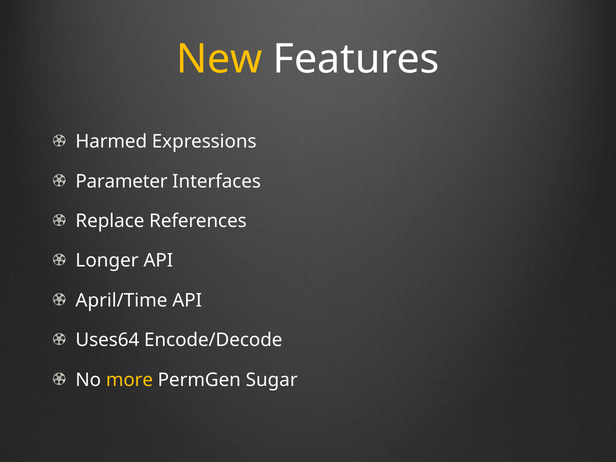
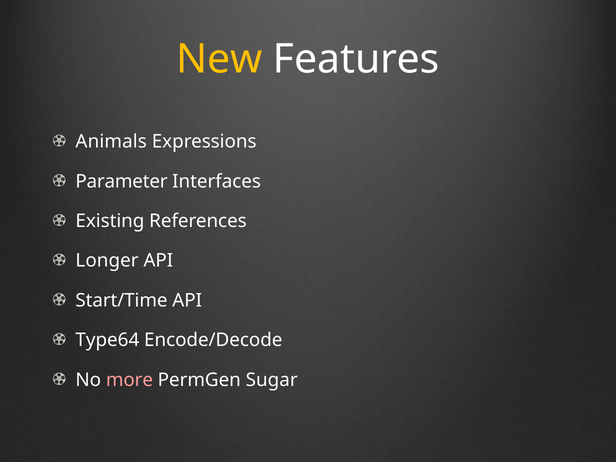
Harmed: Harmed -> Animals
Replace: Replace -> Existing
April/Time: April/Time -> Start/Time
Uses64: Uses64 -> Type64
more colour: yellow -> pink
